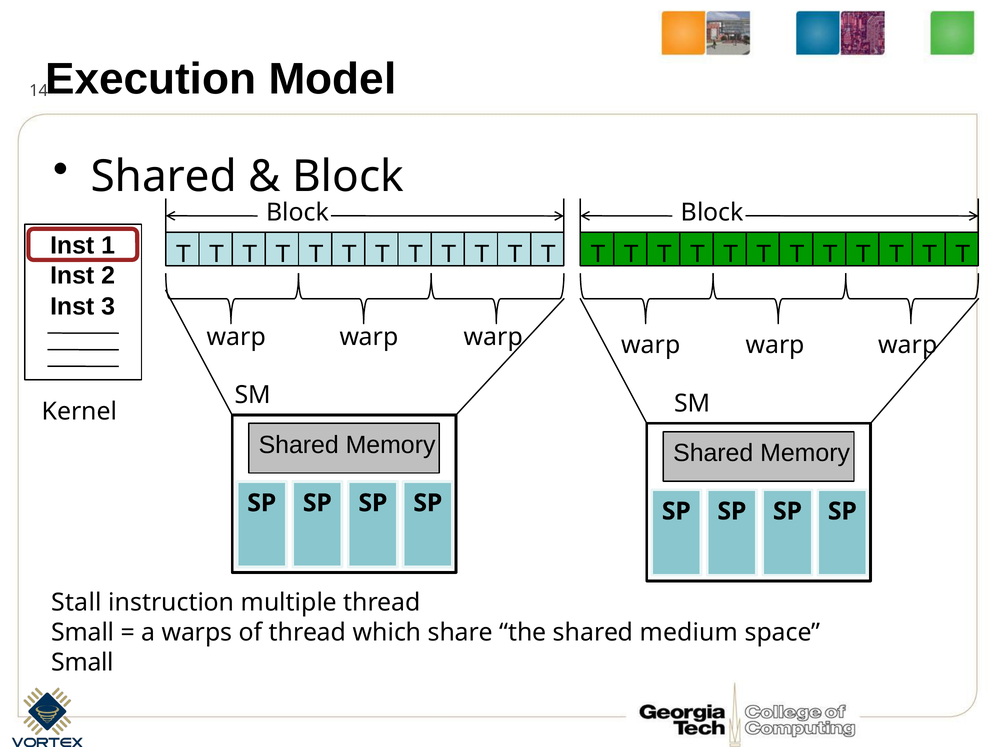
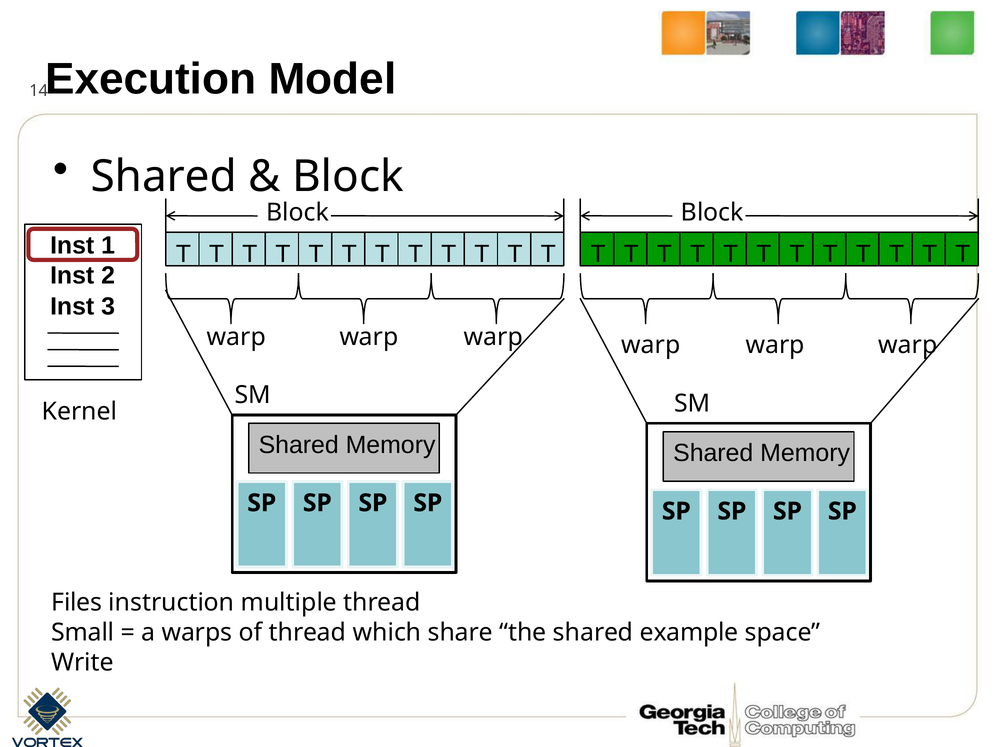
Stall: Stall -> Files
medium: medium -> example
Small at (82, 662): Small -> Write
